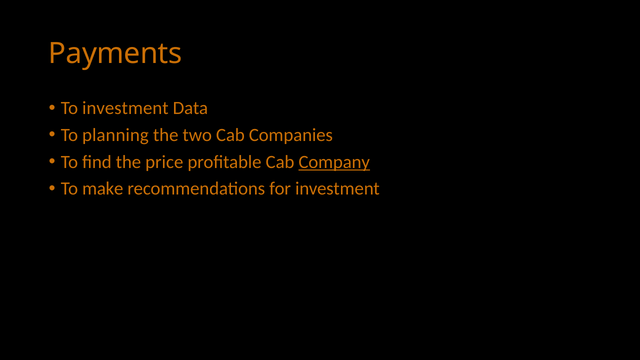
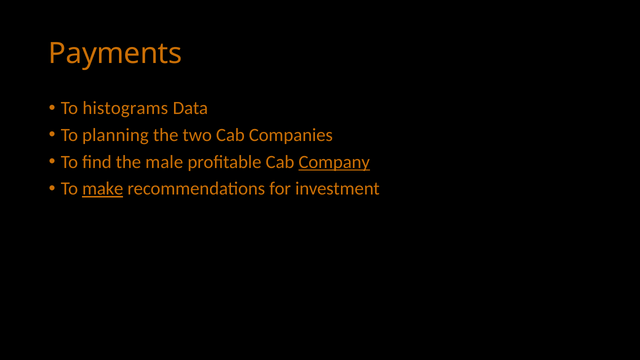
To investment: investment -> histograms
price: price -> male
make underline: none -> present
